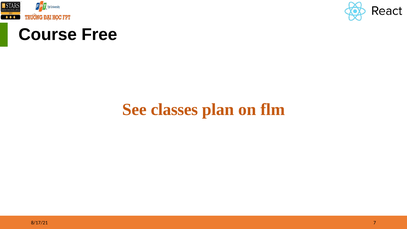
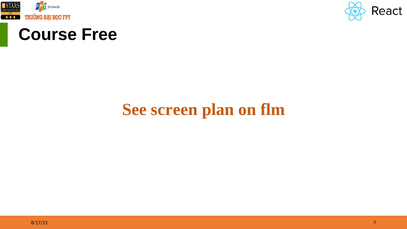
classes: classes -> screen
